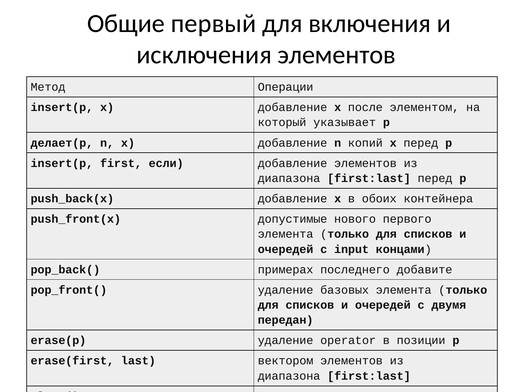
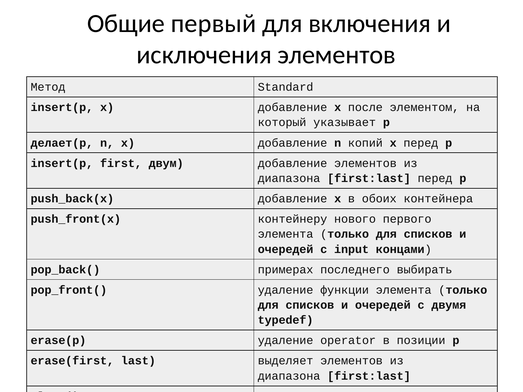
Операции: Операции -> Standard
если: если -> двум
допустимые: допустимые -> контейнеру
добавите: добавите -> выбирать
базовых: базовых -> функции
передан: передан -> typedef
вектором: вектором -> выделяет
